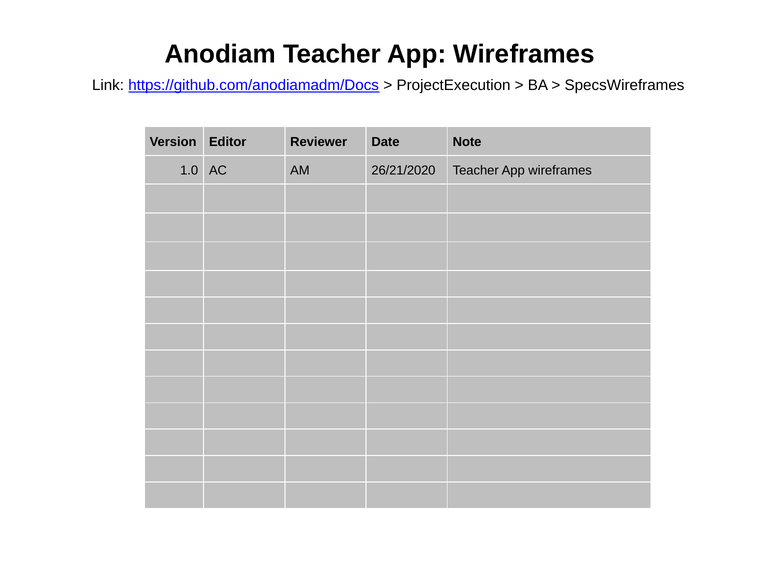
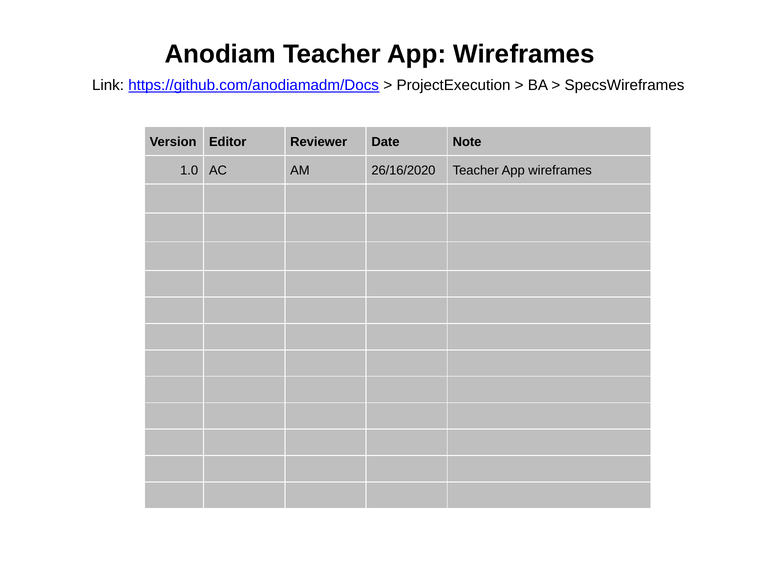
26/21/2020: 26/21/2020 -> 26/16/2020
